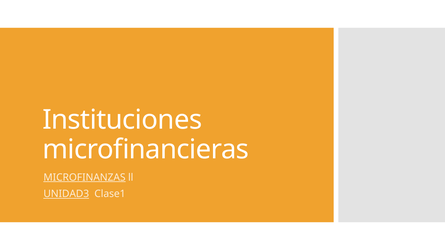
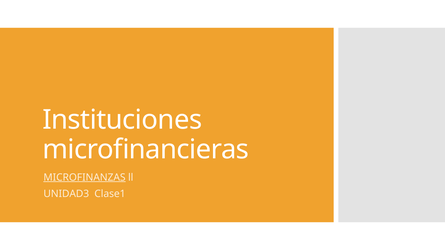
UNIDAD3 underline: present -> none
